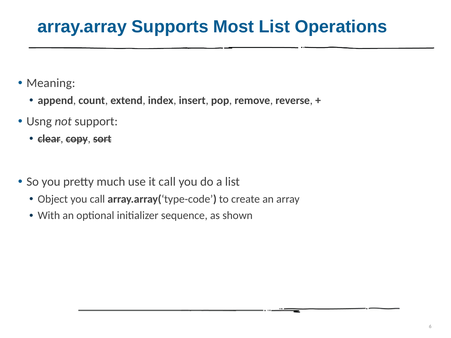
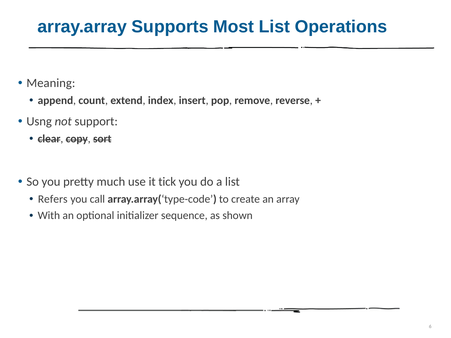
it call: call -> tick
Object: Object -> Refers
